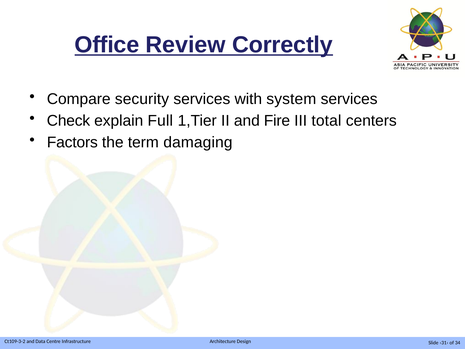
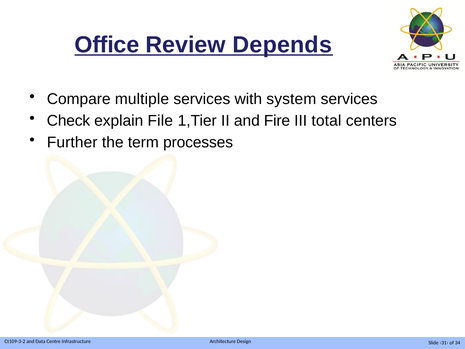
Correctly: Correctly -> Depends
security: security -> multiple
Full: Full -> File
Factors: Factors -> Further
damaging: damaging -> processes
